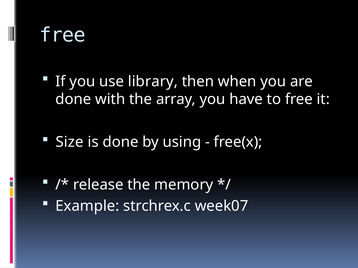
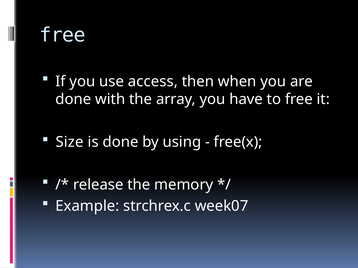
library: library -> access
